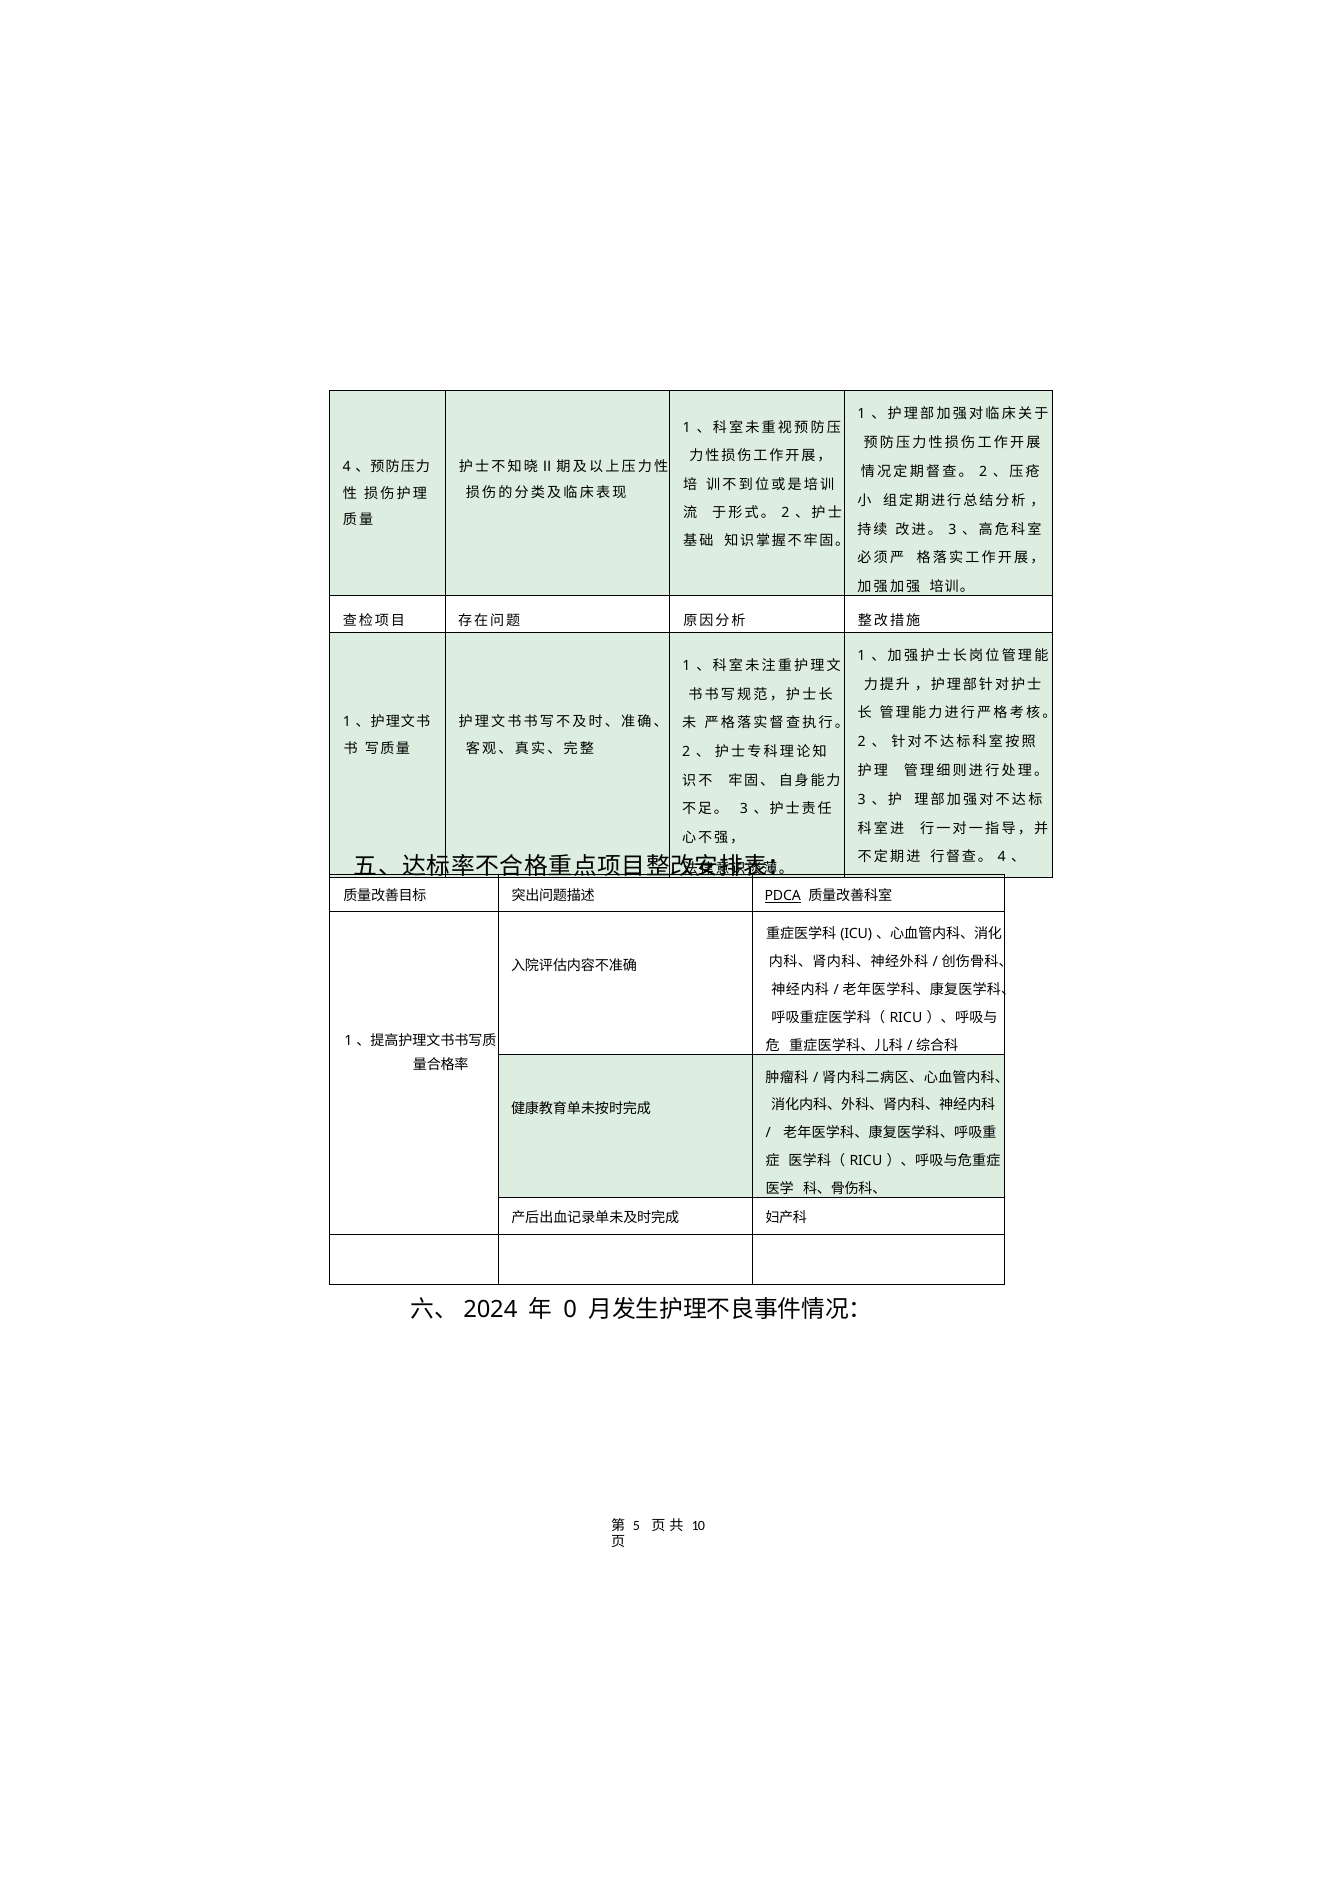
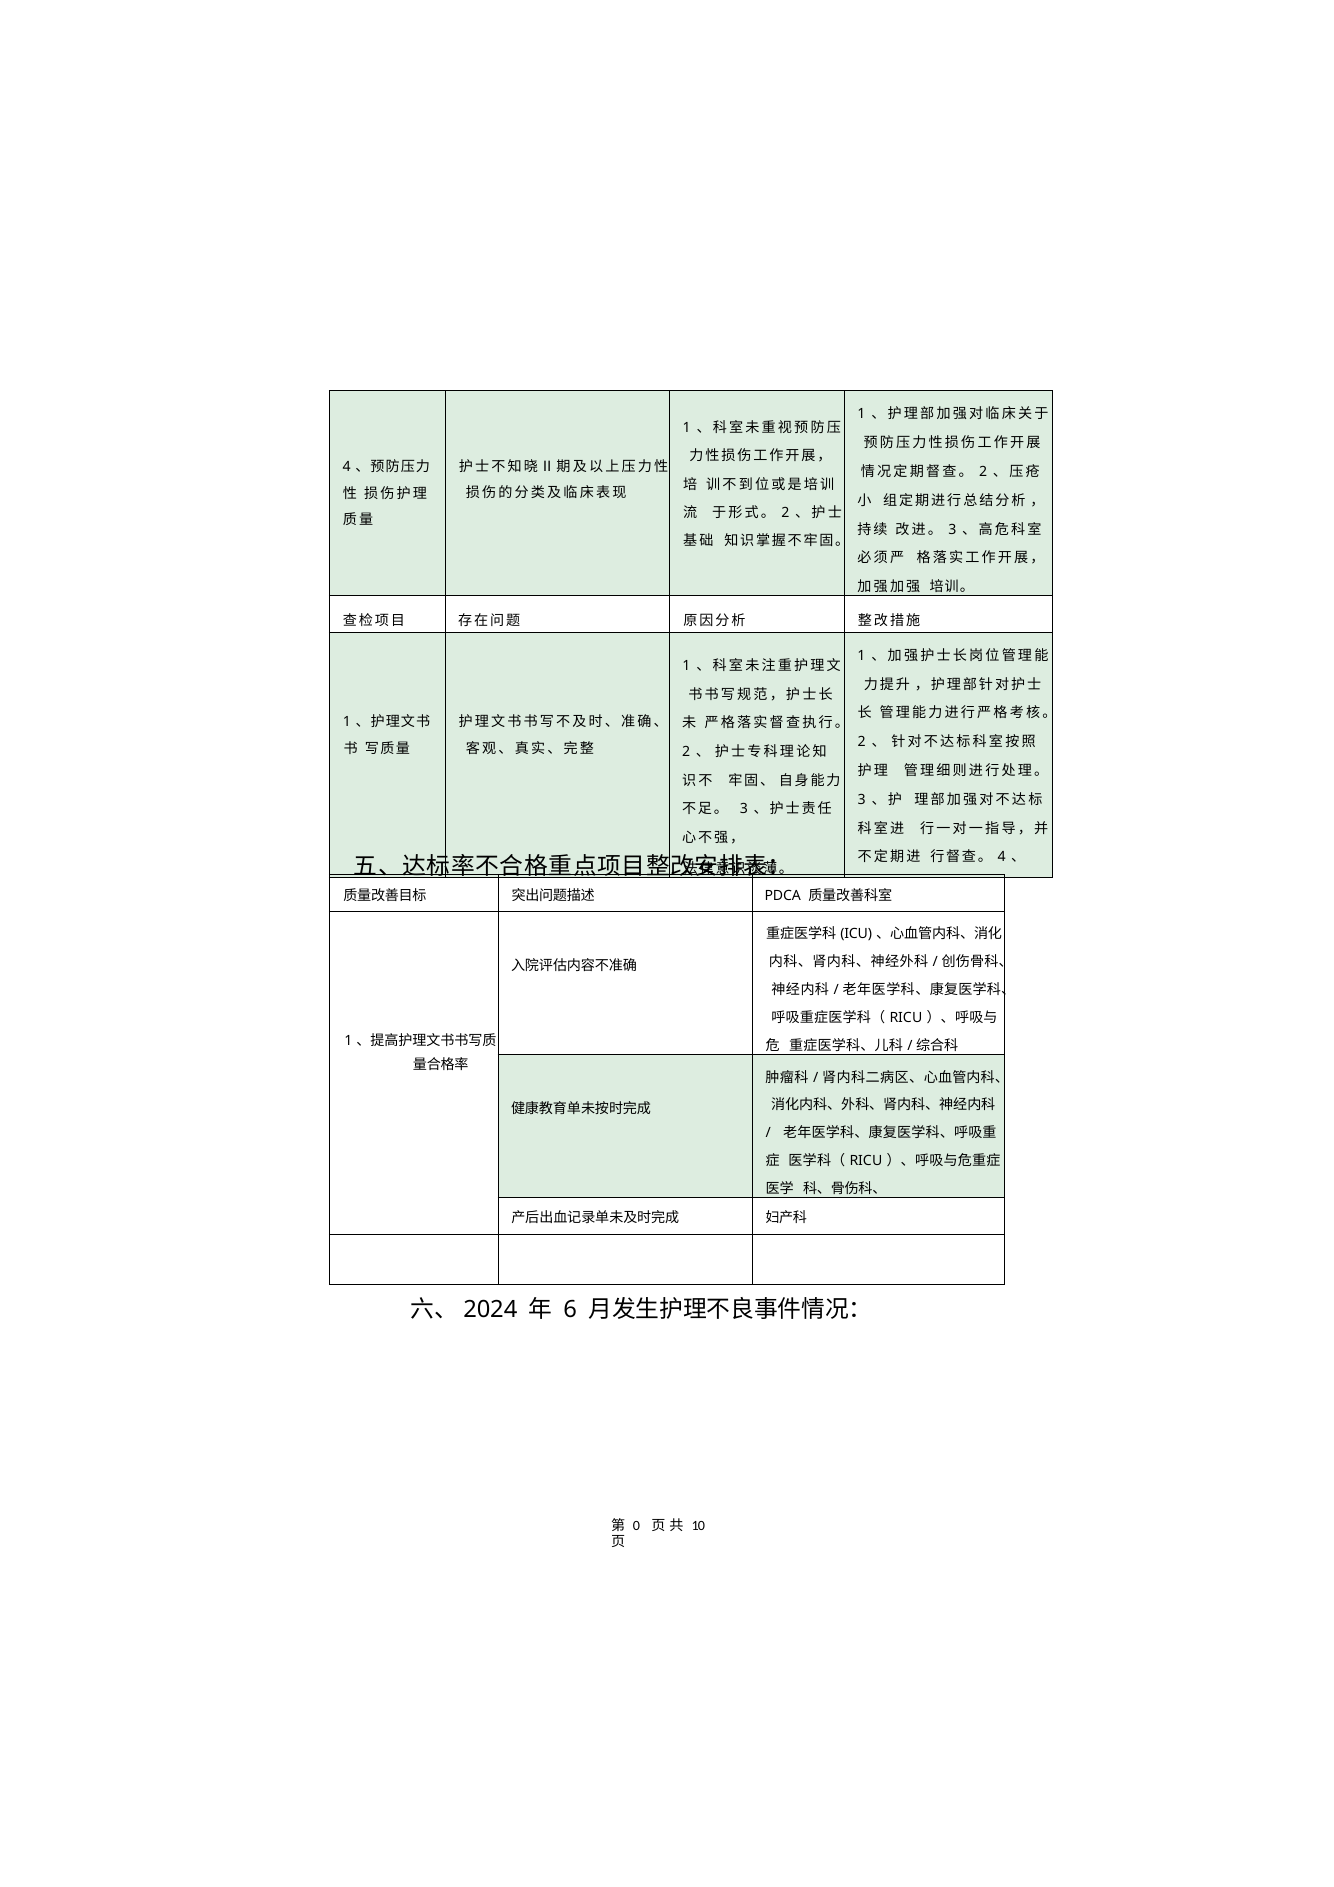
PDCA underline: present -> none
0: 0 -> 6
5: 5 -> 0
